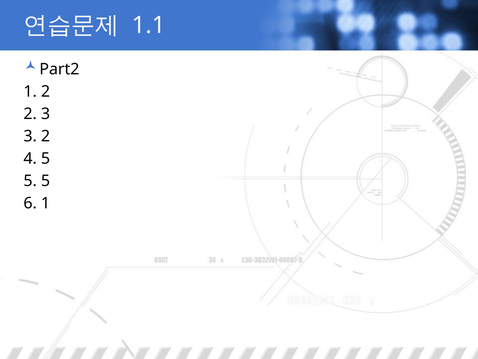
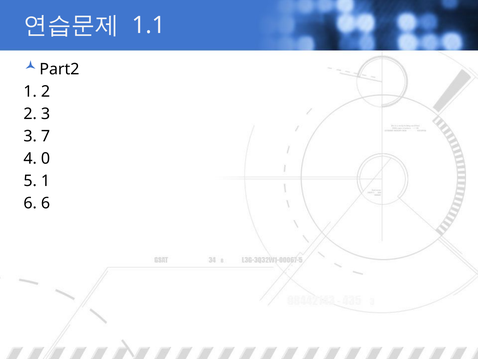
3 2: 2 -> 7
4 5: 5 -> 0
5 at (46, 181): 5 -> 1
6 1: 1 -> 6
